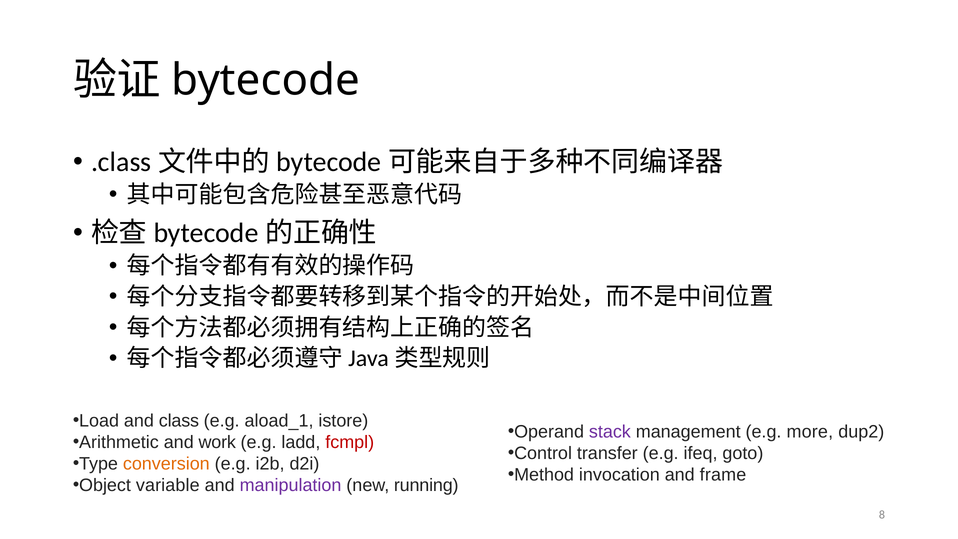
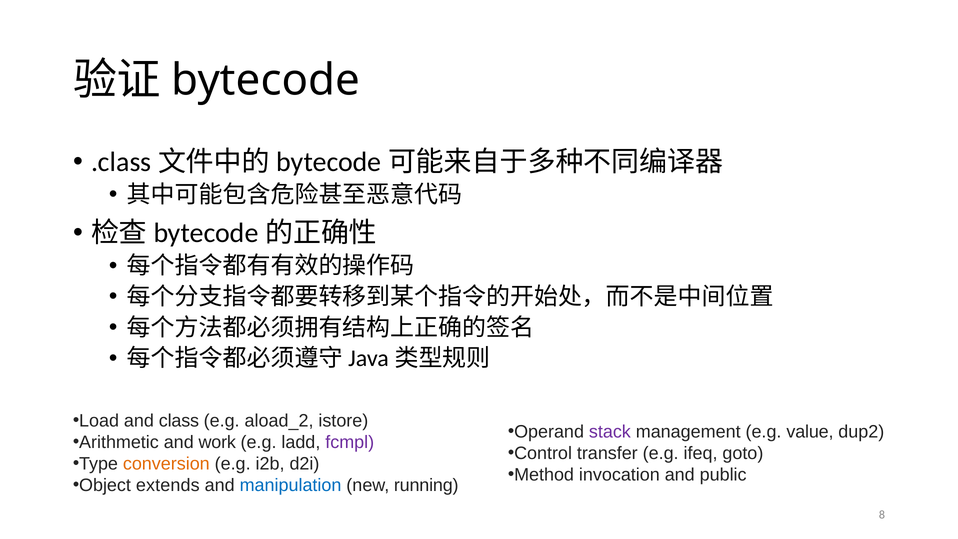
aload_1: aload_1 -> aload_2
more: more -> value
fcmpl colour: red -> purple
frame: frame -> public
variable: variable -> extends
manipulation colour: purple -> blue
